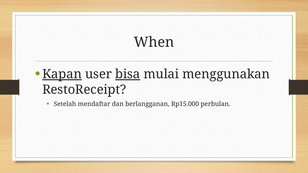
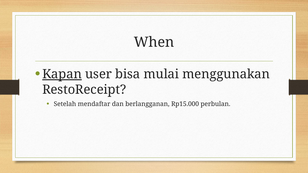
bisa underline: present -> none
